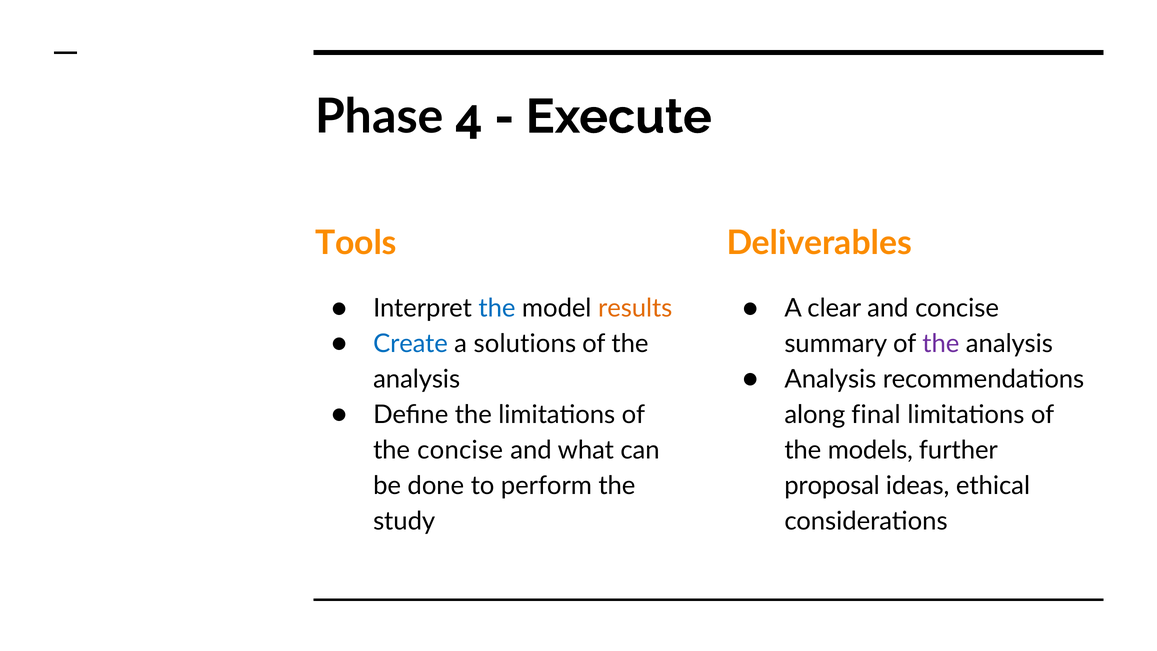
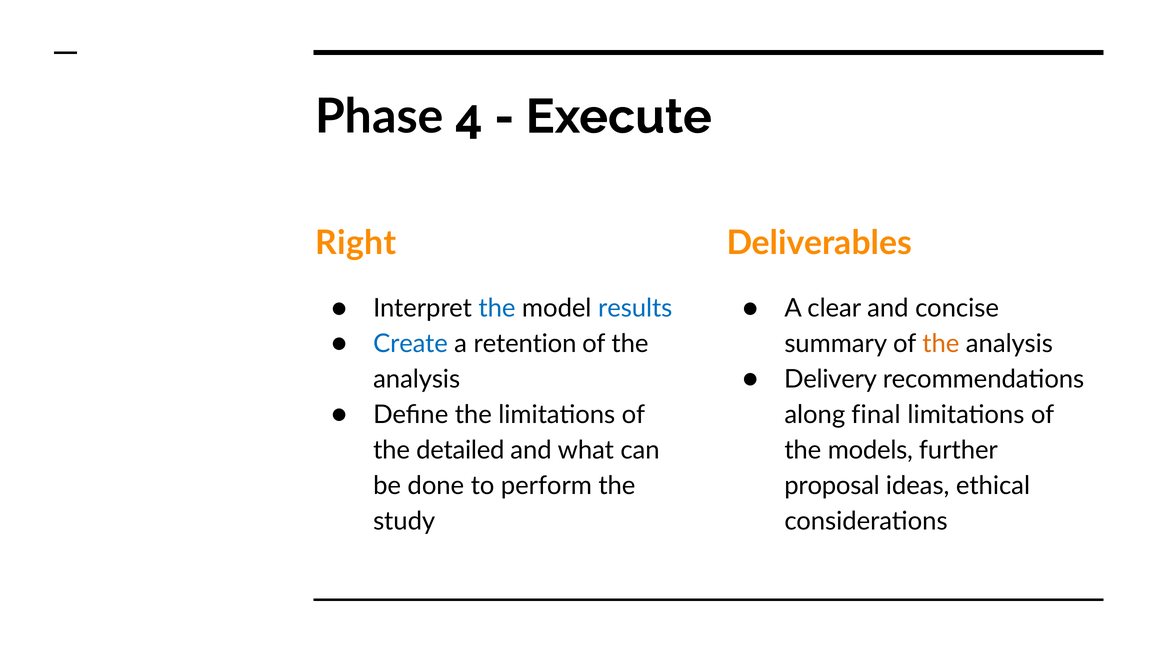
Tools: Tools -> Right
results colour: orange -> blue
solutions: solutions -> retention
the at (941, 344) colour: purple -> orange
Analysis at (830, 379): Analysis -> Delivery
the concise: concise -> detailed
